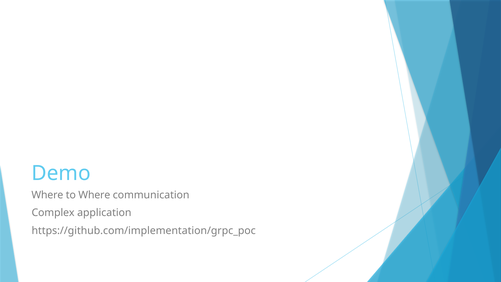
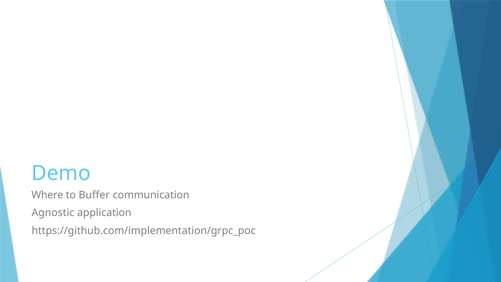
to Where: Where -> Buffer
Complex: Complex -> Agnostic
